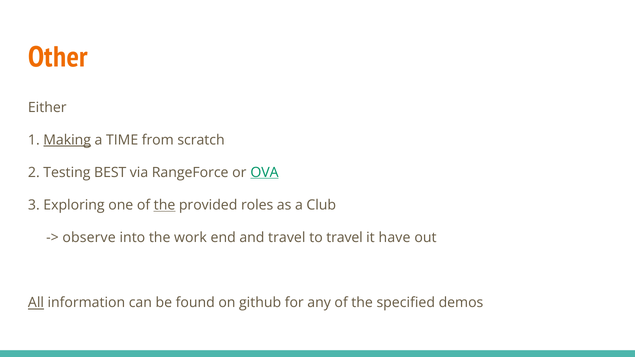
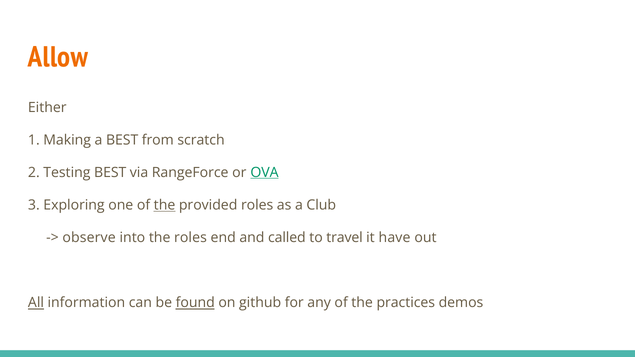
Other: Other -> Allow
Making underline: present -> none
a TIME: TIME -> BEST
the work: work -> roles
and travel: travel -> called
found underline: none -> present
specified: specified -> practices
